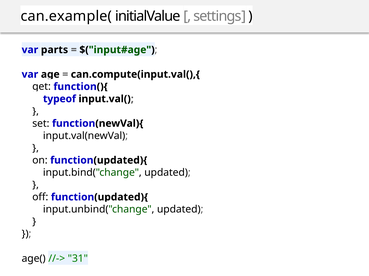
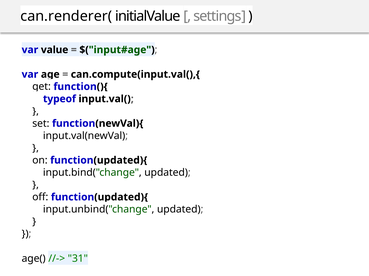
can.example(: can.example( -> can.renderer(
parts: parts -> value
